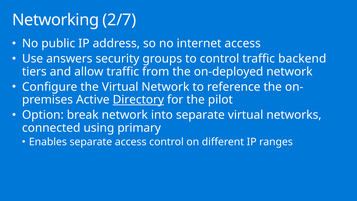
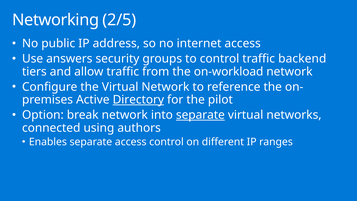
2/7: 2/7 -> 2/5
on-deployed: on-deployed -> on-workload
separate at (200, 115) underline: none -> present
primary: primary -> authors
